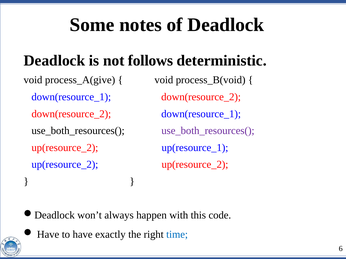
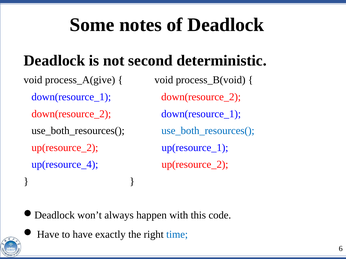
follows: follows -> second
use_both_resources( at (208, 131) colour: purple -> blue
up(resource_2 at (65, 165): up(resource_2 -> up(resource_4
